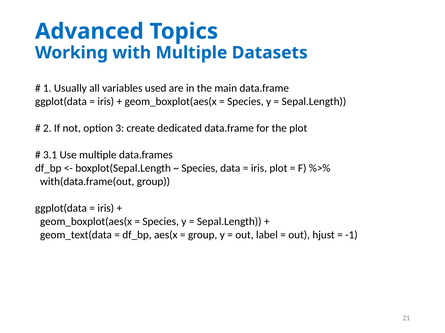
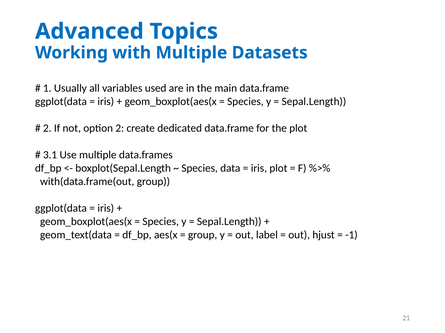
option 3: 3 -> 2
